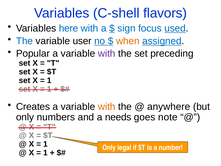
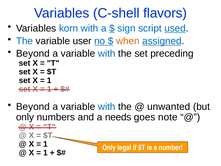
here: here -> korn
focus: focus -> script
Popular at (33, 53): Popular -> Beyond
with at (107, 53) colour: purple -> blue
Creates at (33, 106): Creates -> Beyond
with at (107, 106) colour: orange -> blue
anywhere: anywhere -> unwanted
